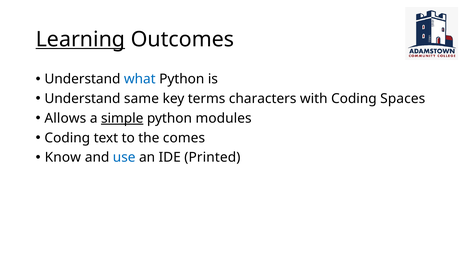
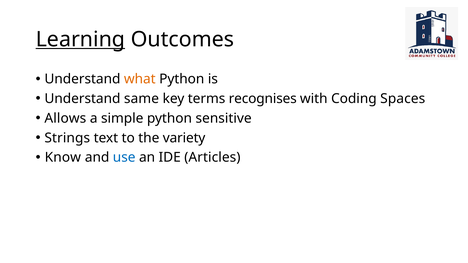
what colour: blue -> orange
characters: characters -> recognises
simple underline: present -> none
modules: modules -> sensitive
Coding at (67, 138): Coding -> Strings
comes: comes -> variety
Printed: Printed -> Articles
